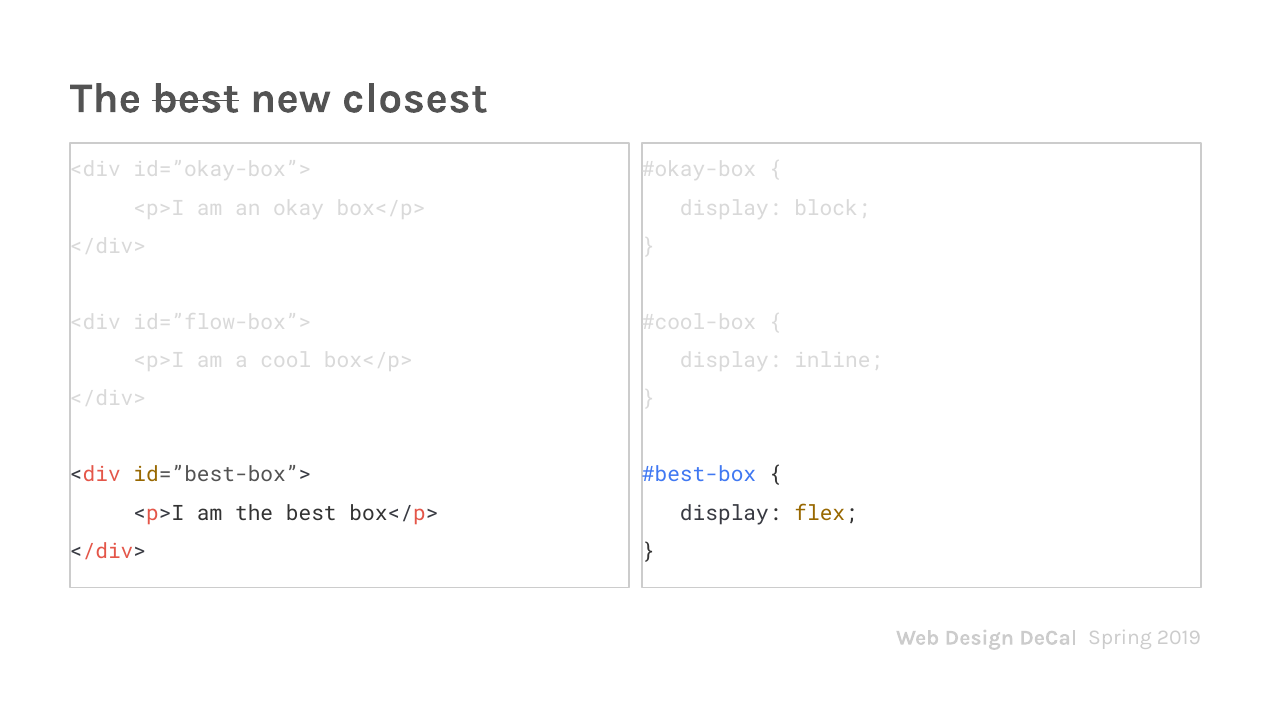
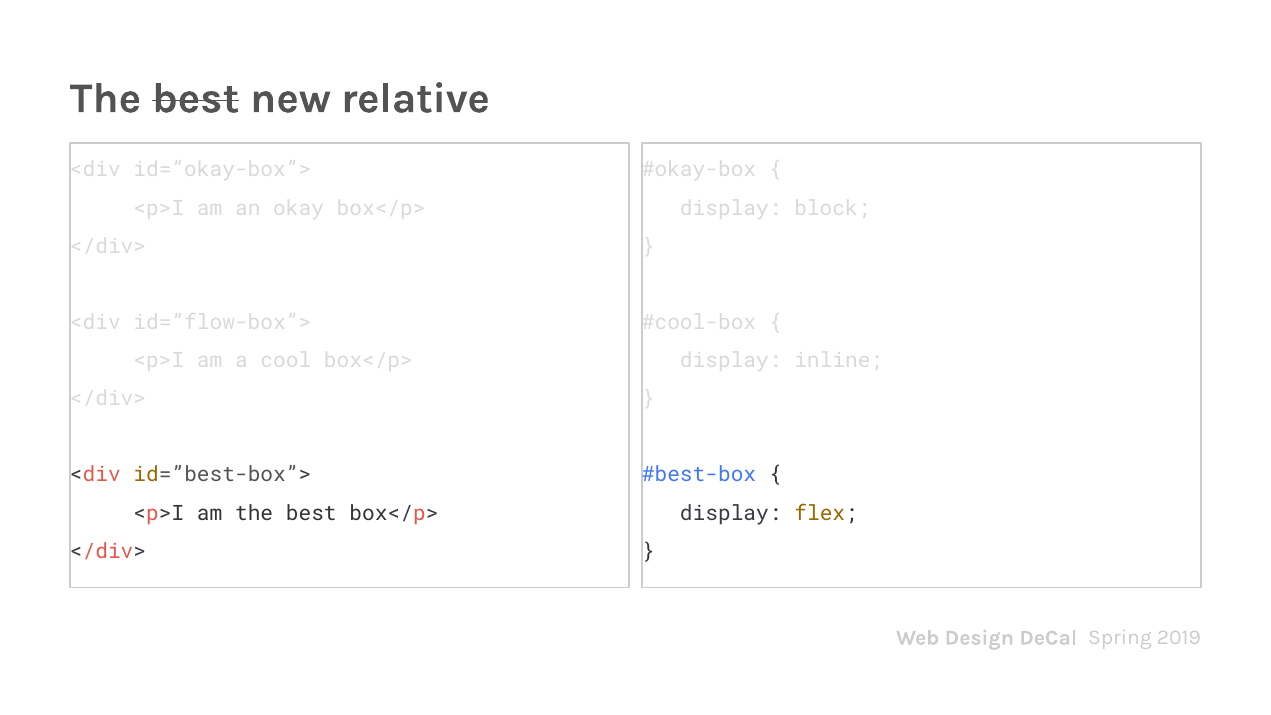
closest: closest -> relative
